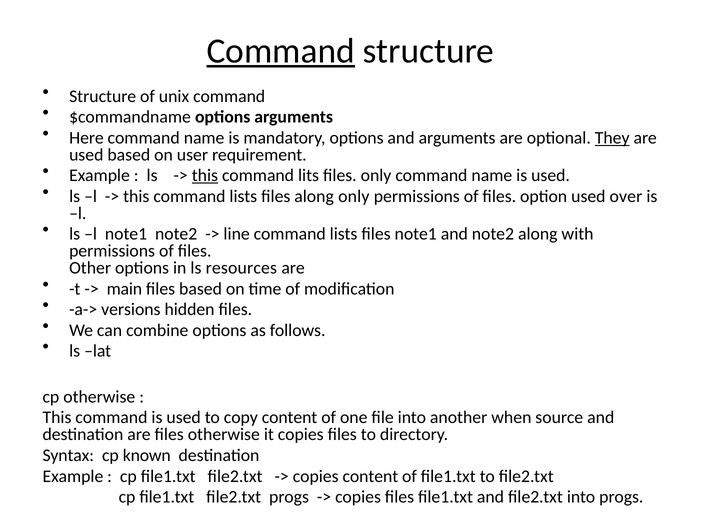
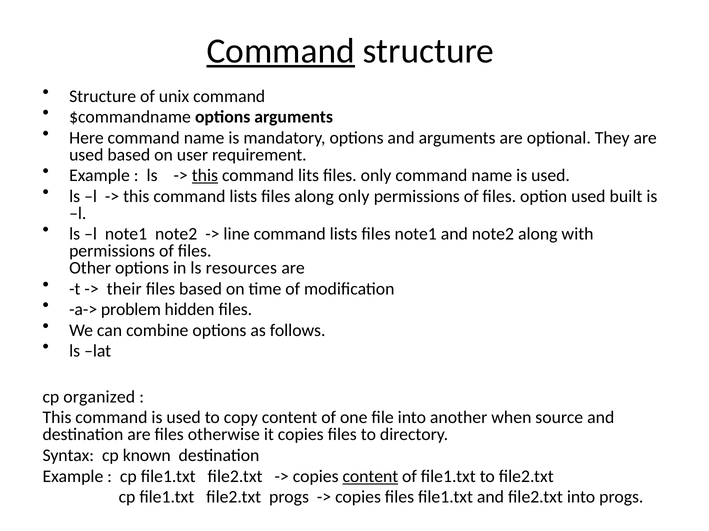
They underline: present -> none
over: over -> built
main: main -> their
versions: versions -> problem
cp otherwise: otherwise -> organized
content at (370, 477) underline: none -> present
